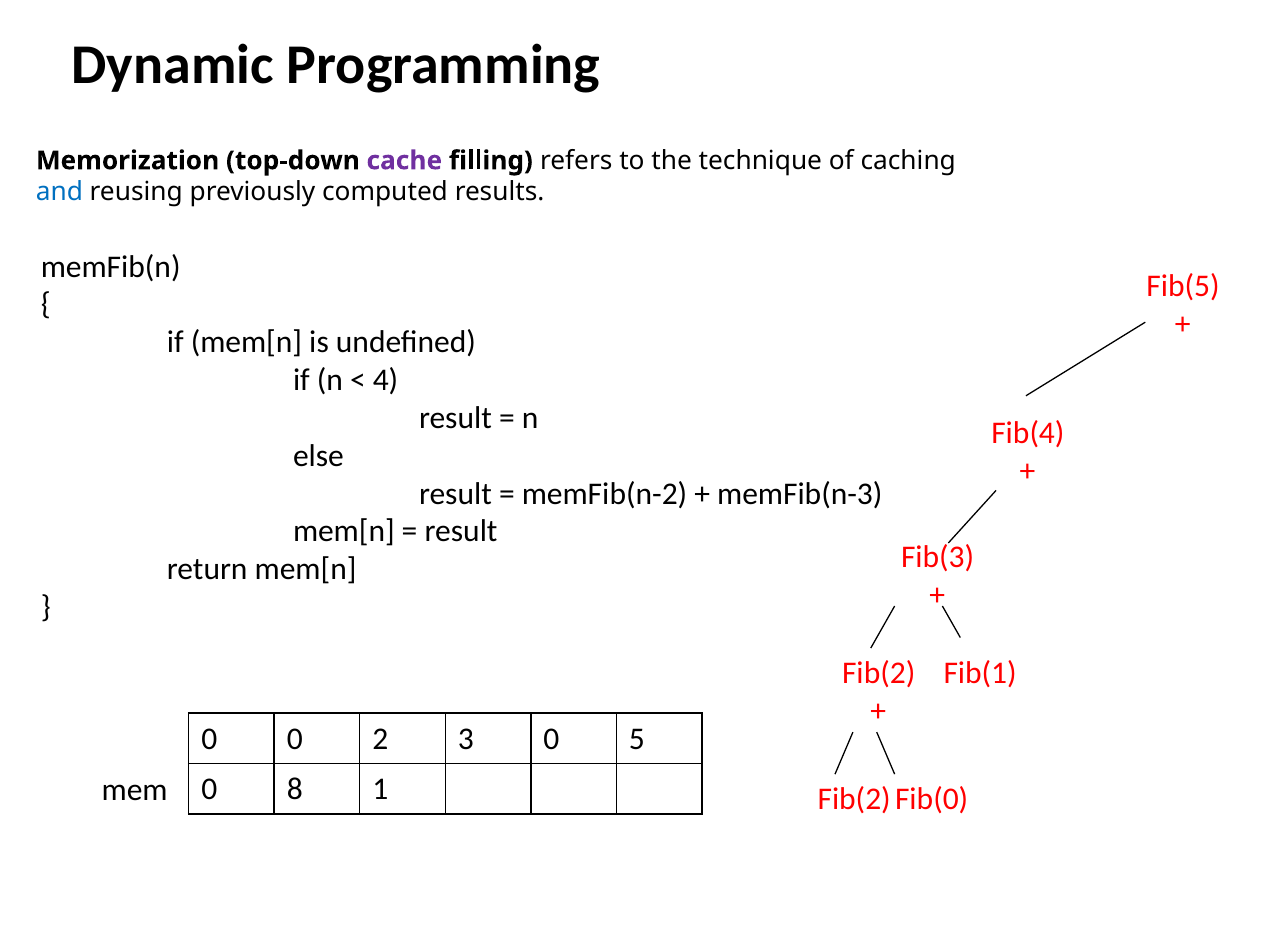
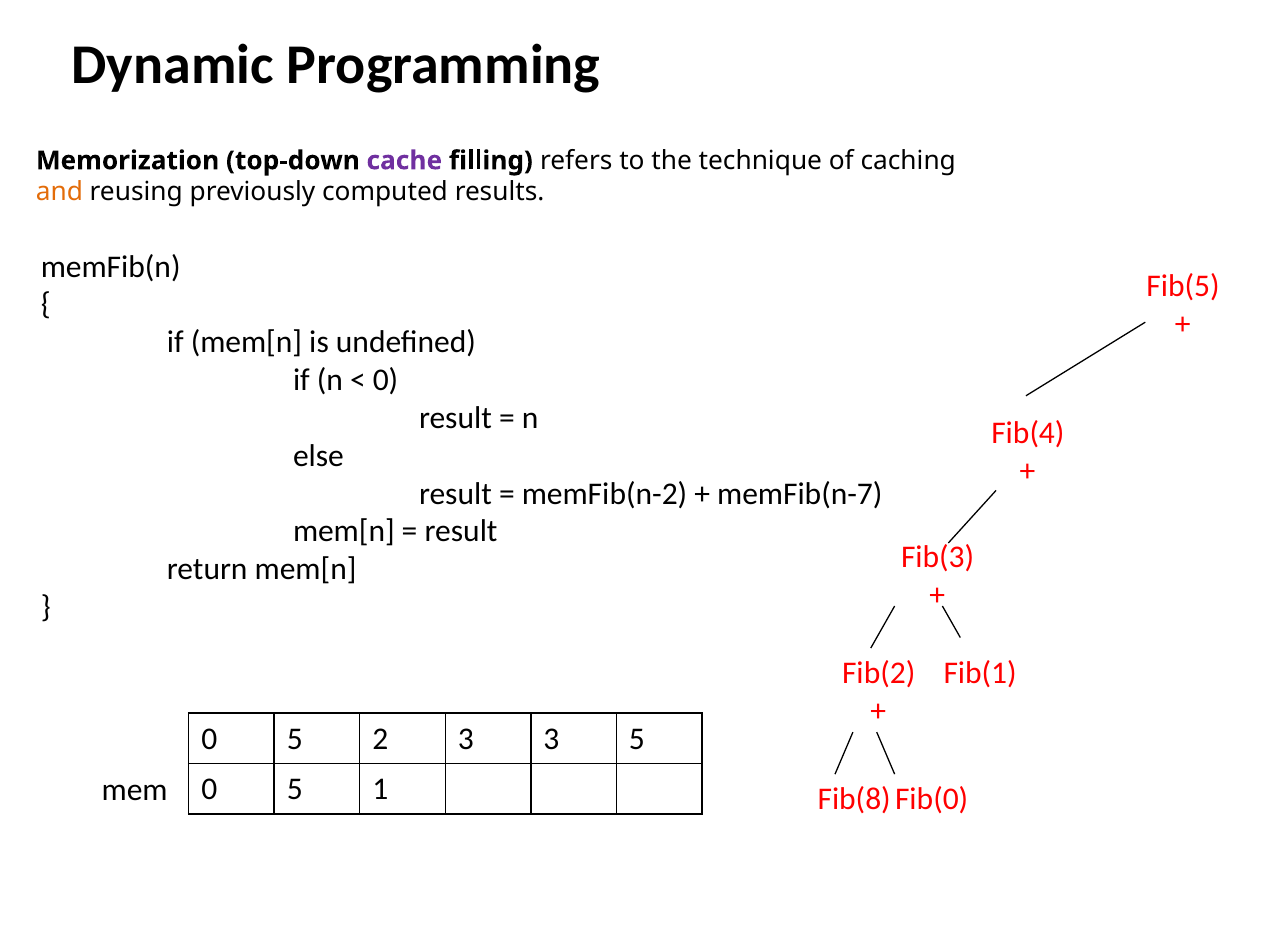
and colour: blue -> orange
4 at (386, 380): 4 -> 0
memFib(n-3: memFib(n-3 -> memFib(n-7
0 at (295, 739): 0 -> 5
3 0: 0 -> 3
8 at (295, 789): 8 -> 5
Fib(2 at (854, 799): Fib(2 -> Fib(8
